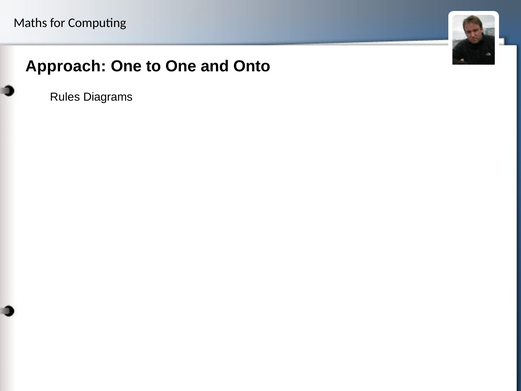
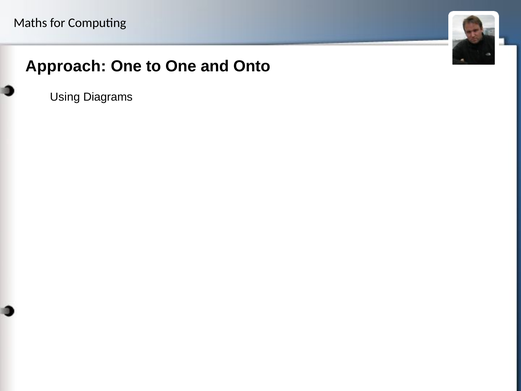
Rules: Rules -> Using
